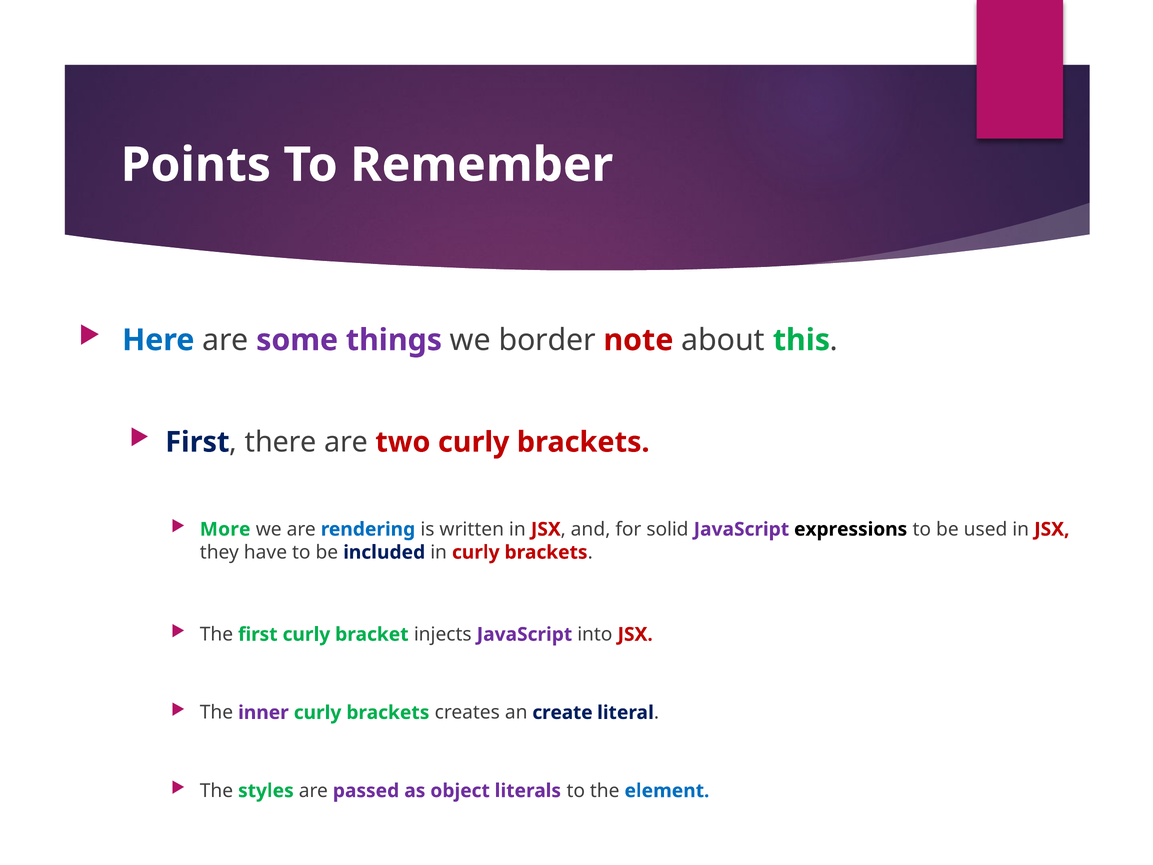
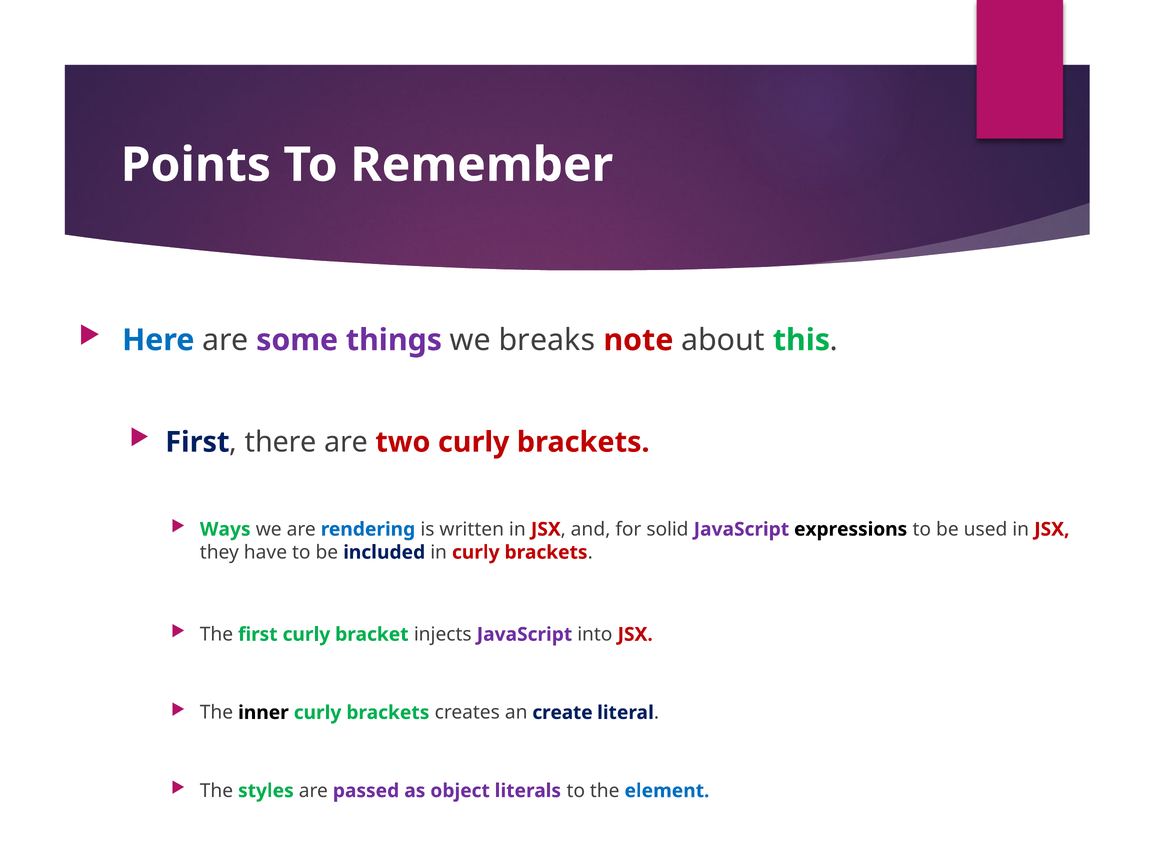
border: border -> breaks
More: More -> Ways
inner colour: purple -> black
